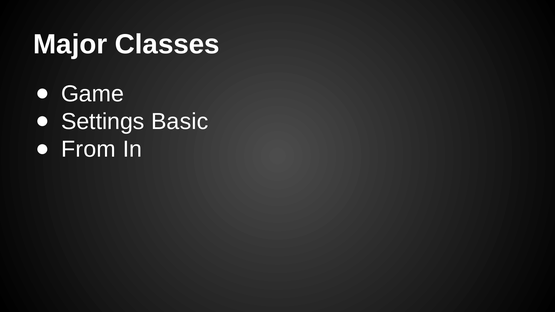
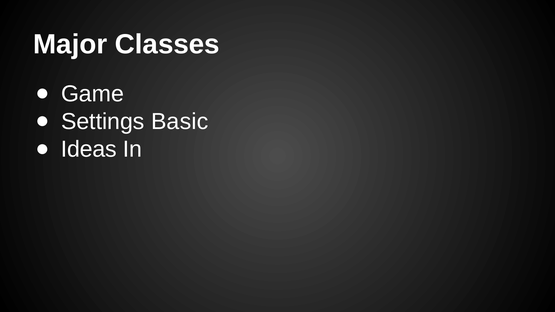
From: From -> Ideas
